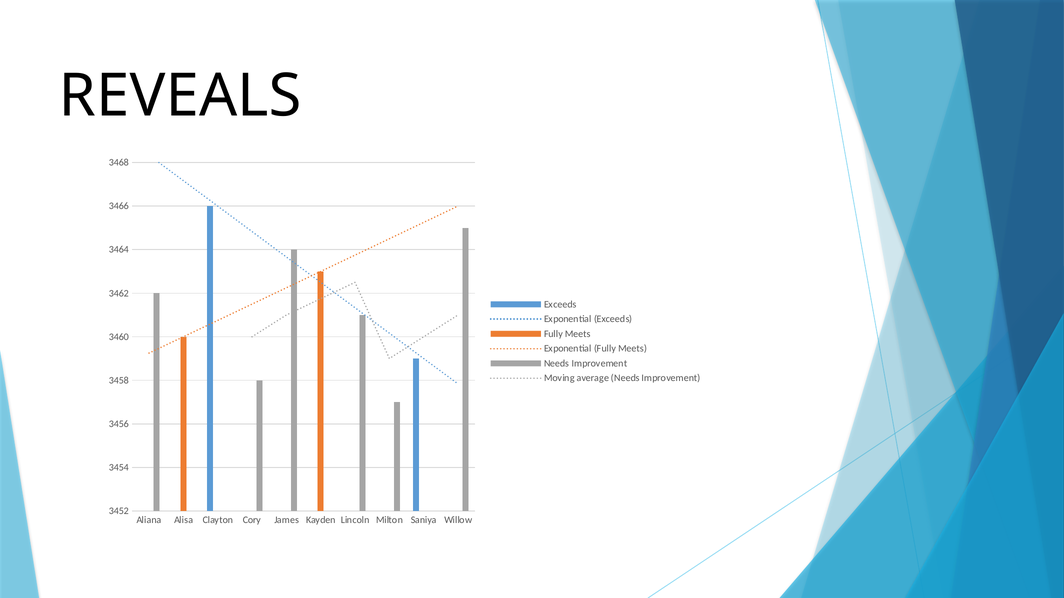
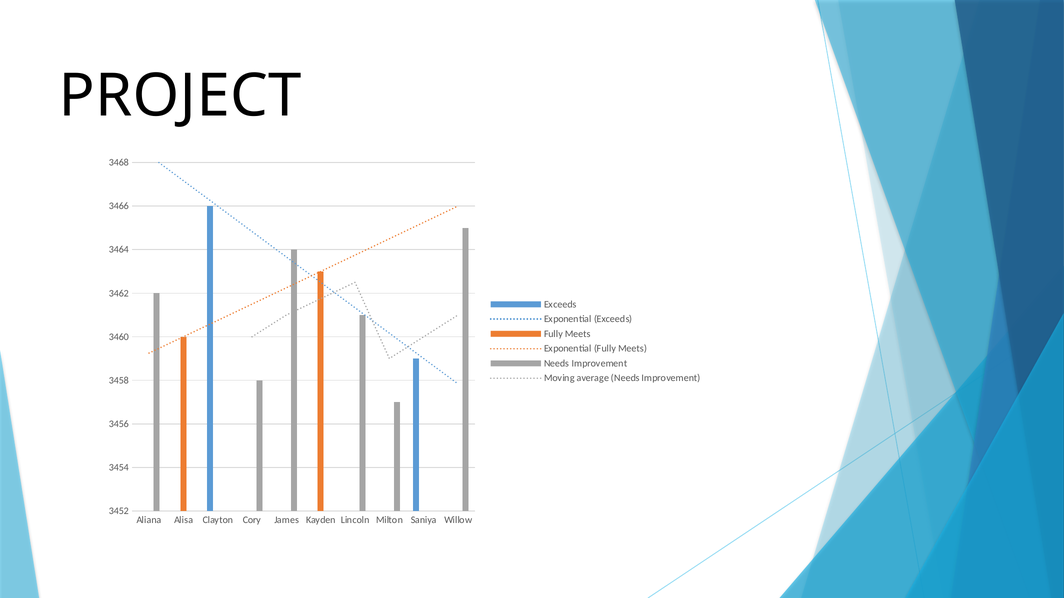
REVEALS: REVEALS -> PROJECT
